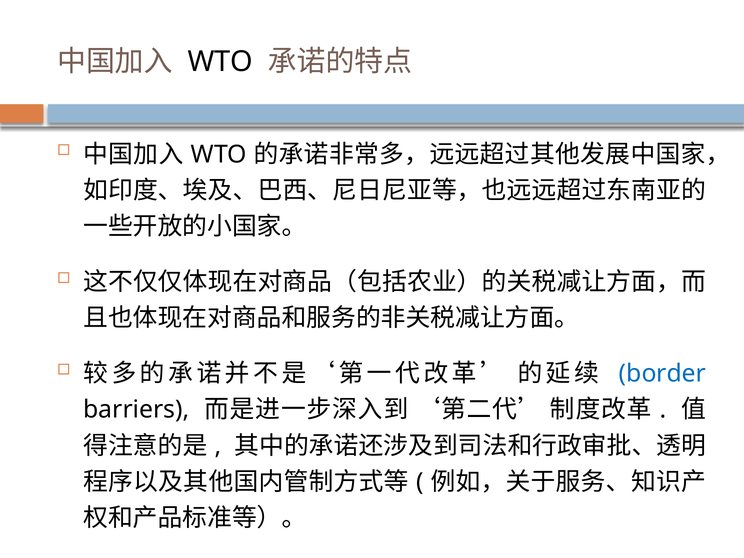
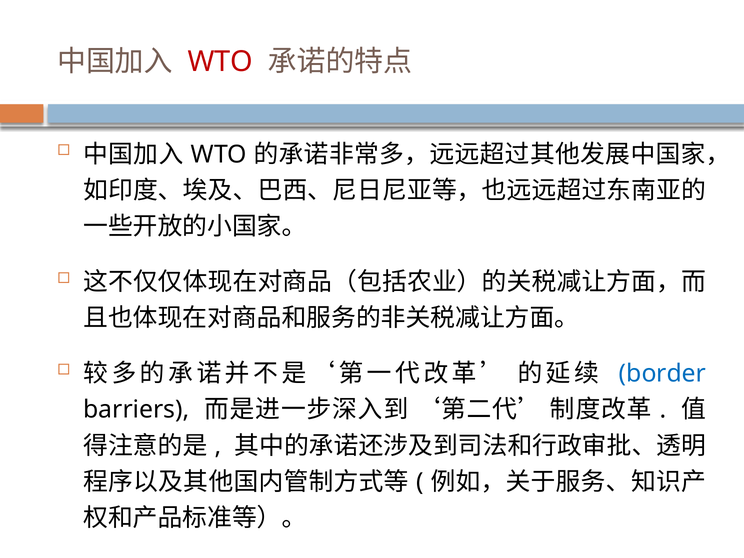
WTO at (220, 62) colour: black -> red
